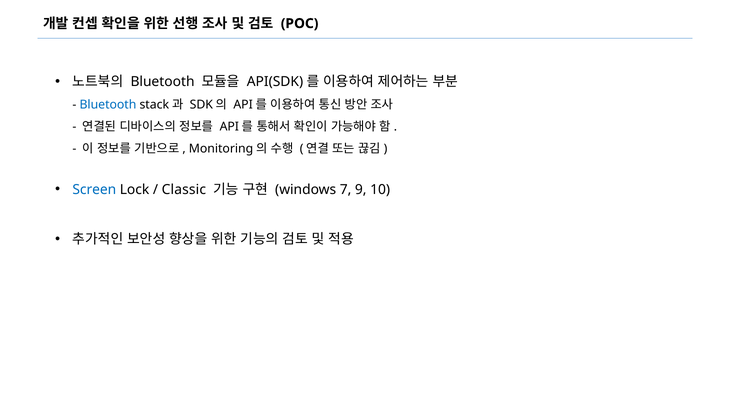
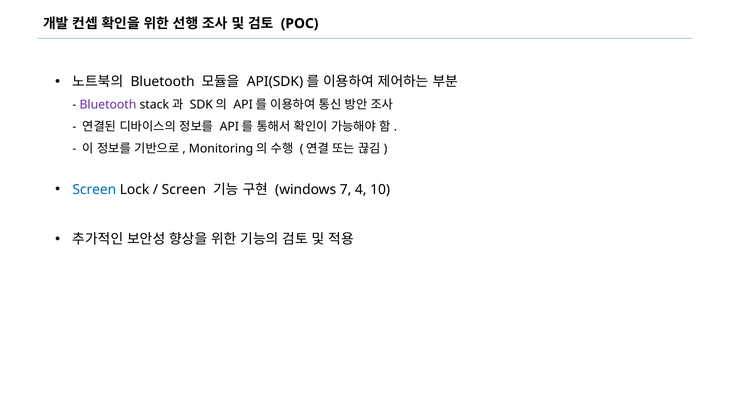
Bluetooth at (108, 105) colour: blue -> purple
Classic at (184, 189): Classic -> Screen
9: 9 -> 4
